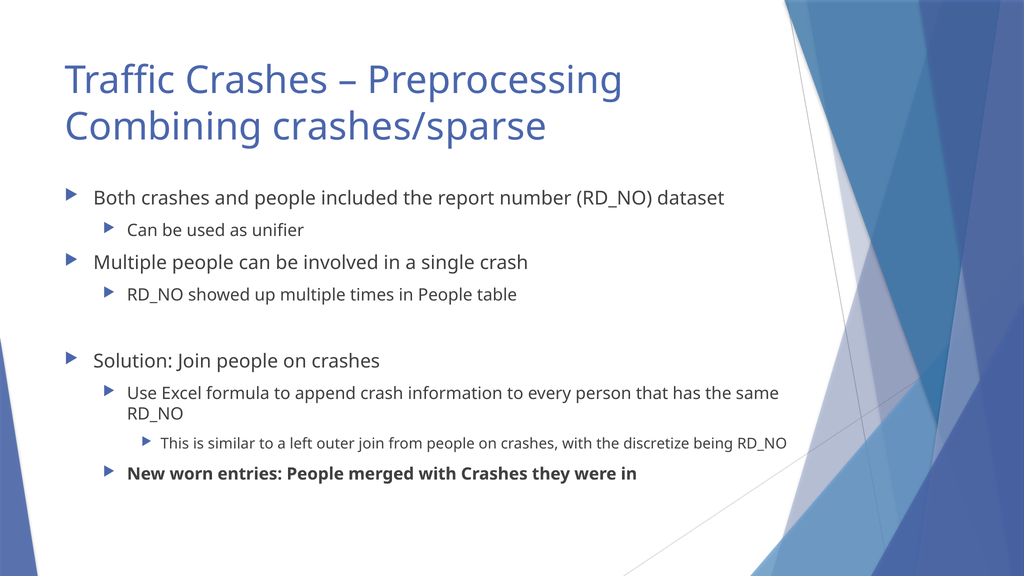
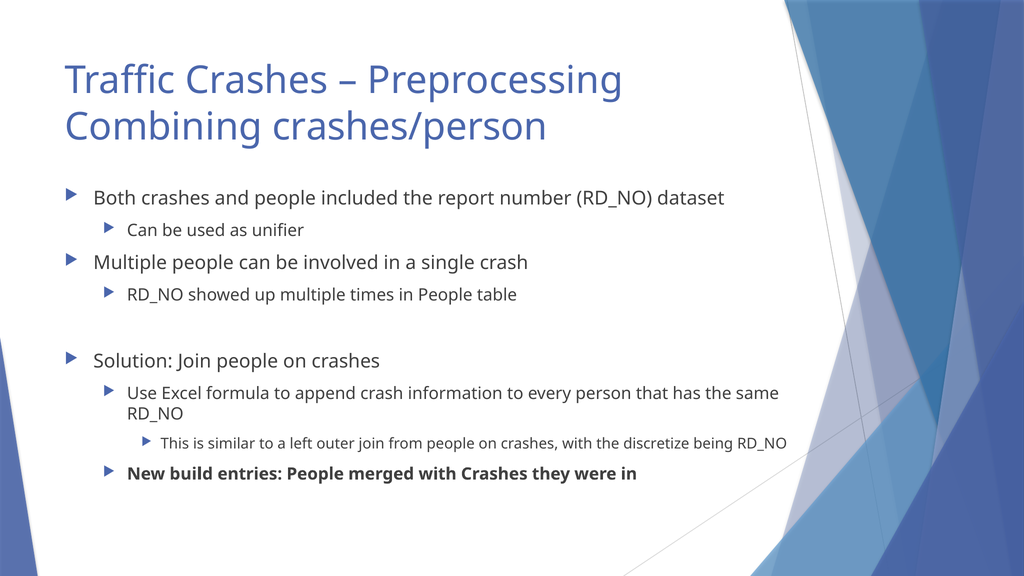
crashes/sparse: crashes/sparse -> crashes/person
worn: worn -> build
